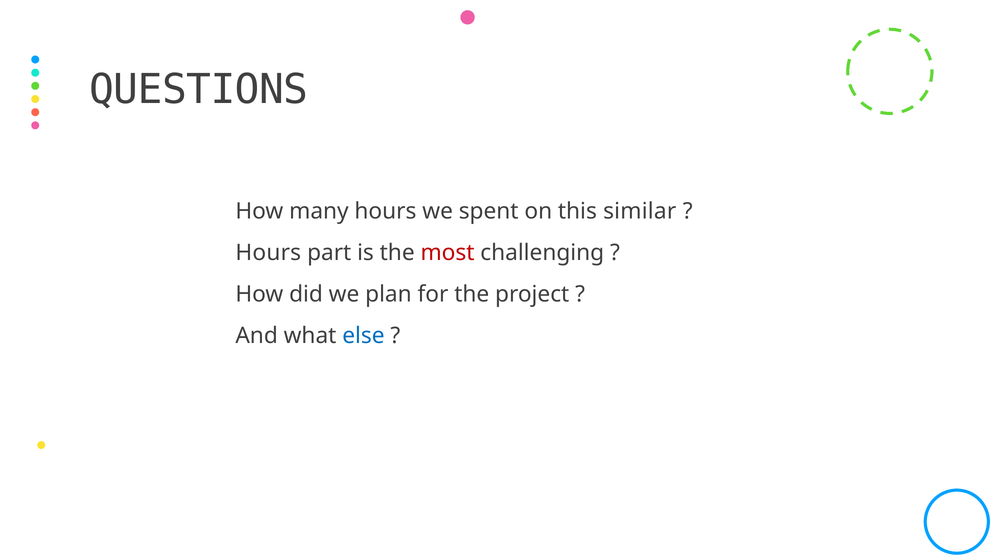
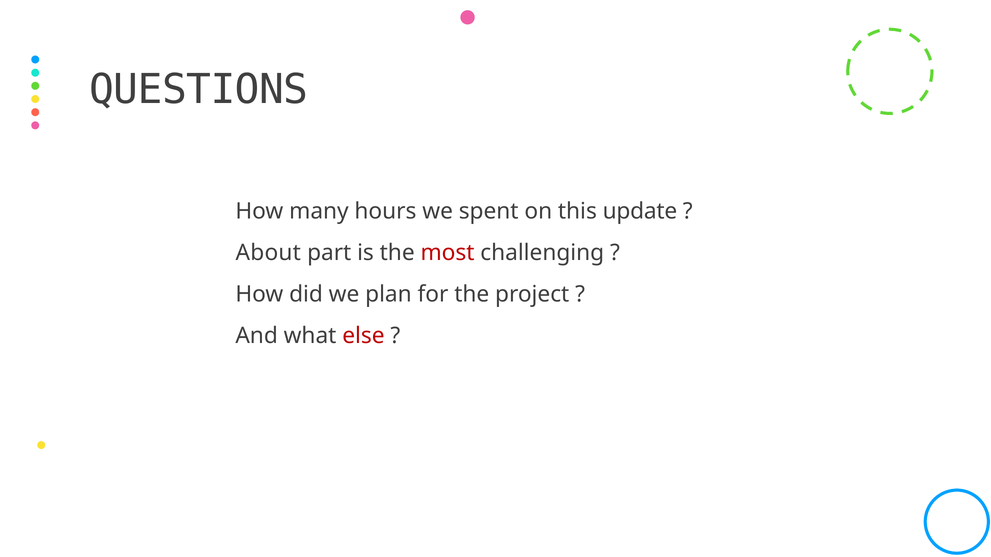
similar: similar -> update
Hours at (268, 253): Hours -> About
else colour: blue -> red
